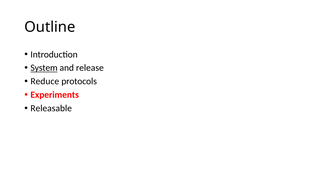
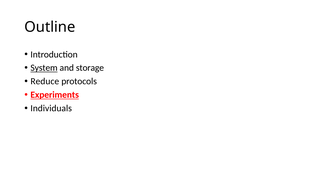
release: release -> storage
Experiments underline: none -> present
Releasable: Releasable -> Individuals
